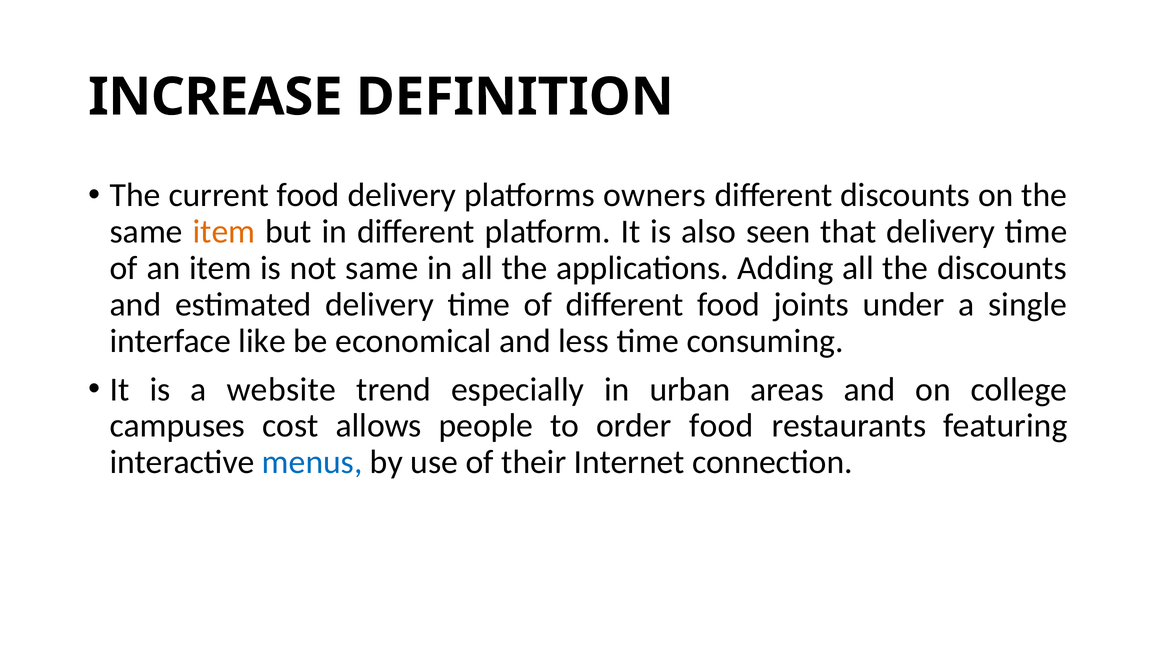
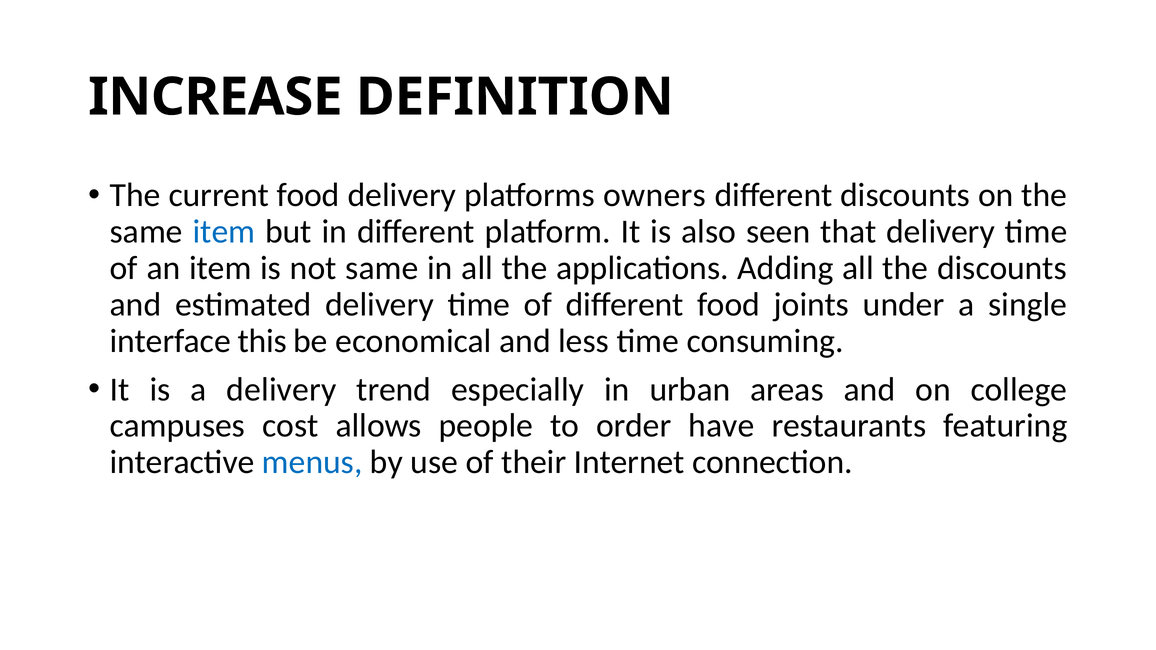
item at (224, 232) colour: orange -> blue
like: like -> this
a website: website -> delivery
order food: food -> have
